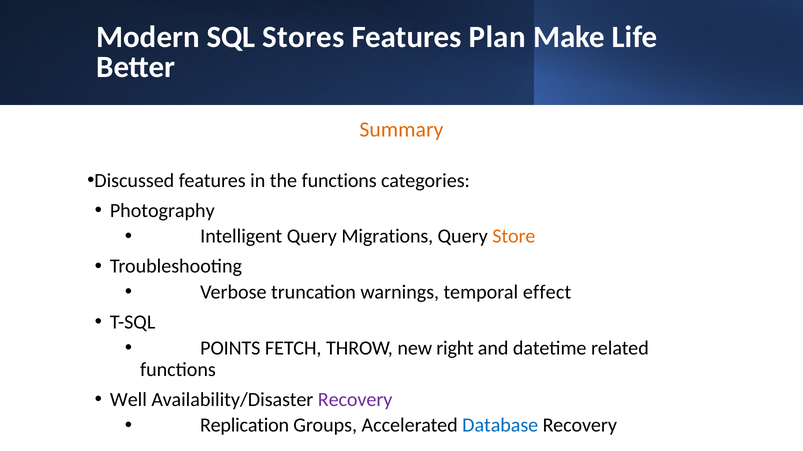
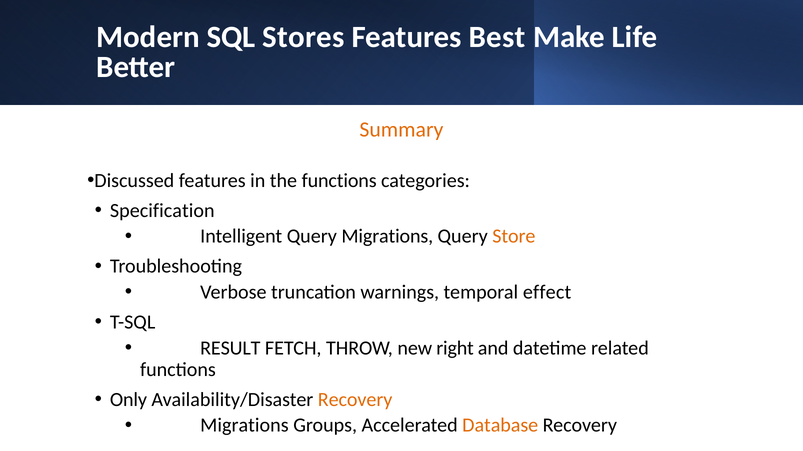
Plan: Plan -> Best
Photography: Photography -> Specification
POINTS: POINTS -> RESULT
Well: Well -> Only
Recovery at (355, 400) colour: purple -> orange
Replication at (245, 426): Replication -> Migrations
Database colour: blue -> orange
